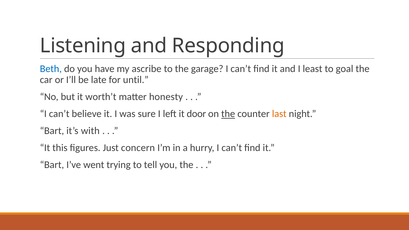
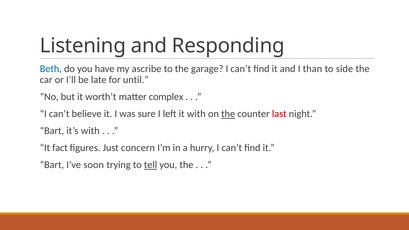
least: least -> than
goal: goal -> side
honesty: honesty -> complex
it door: door -> with
last colour: orange -> red
this: this -> fact
went: went -> soon
tell underline: none -> present
